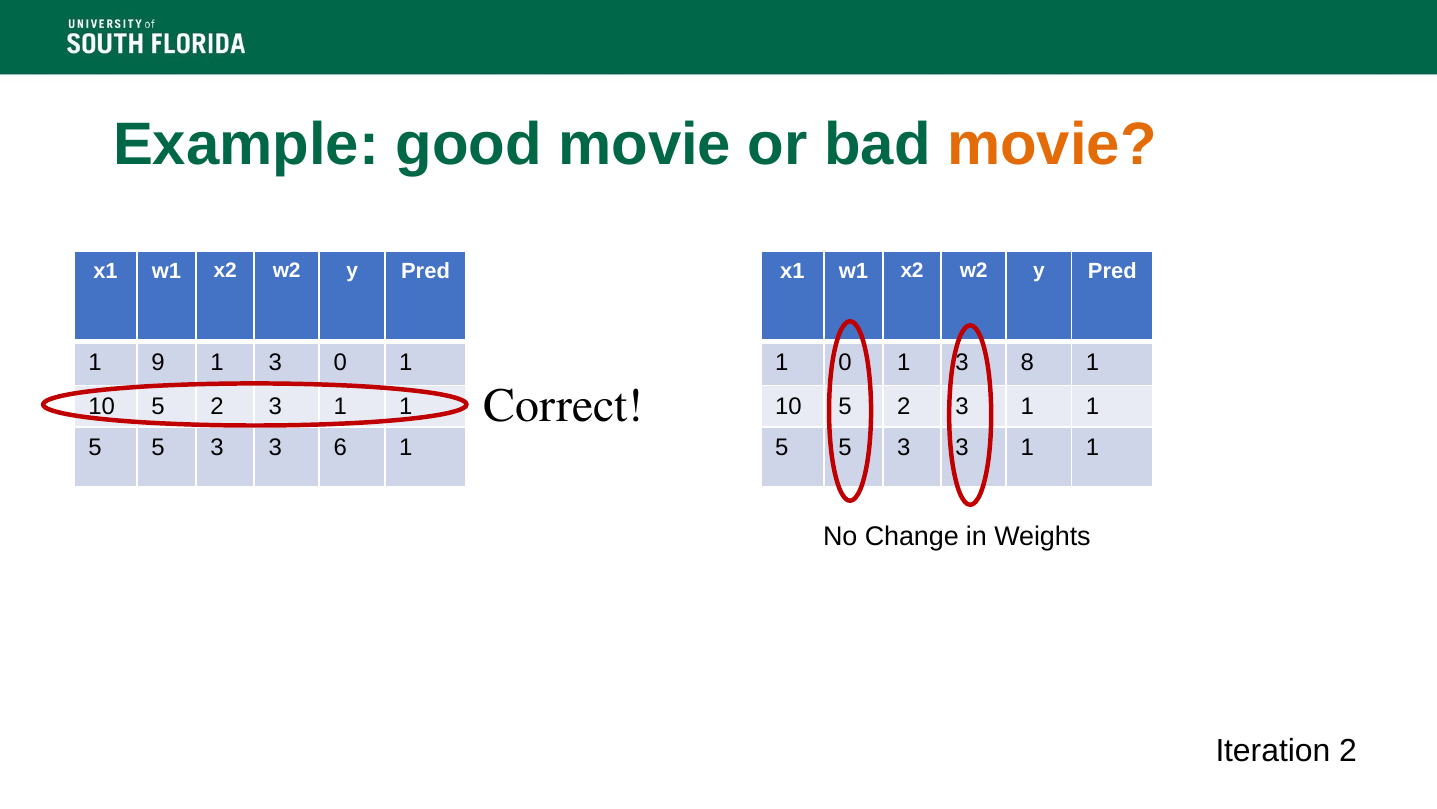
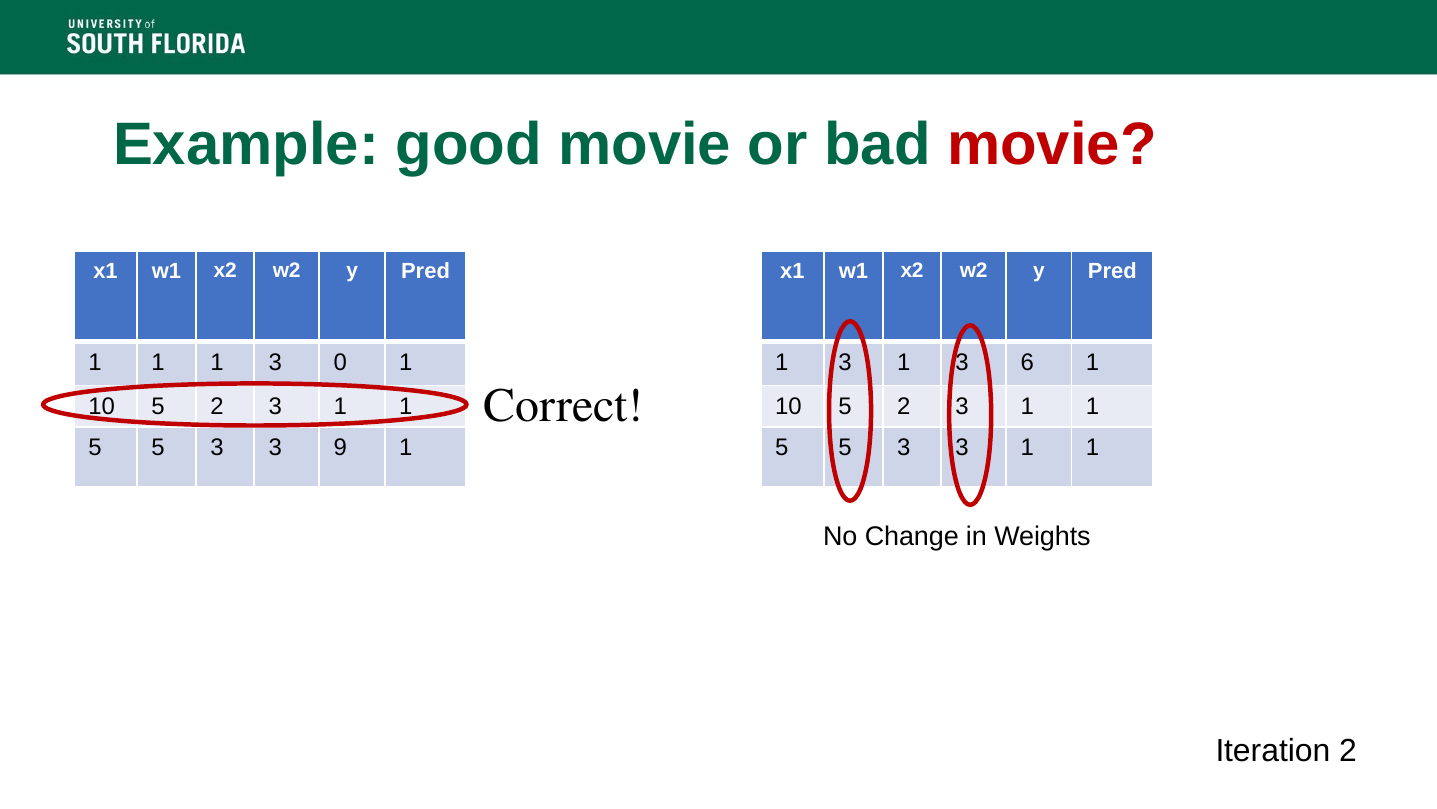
movie at (1052, 144) colour: orange -> red
9 at (158, 362): 9 -> 1
0 at (845, 362): 0 -> 3
8: 8 -> 6
6: 6 -> 9
